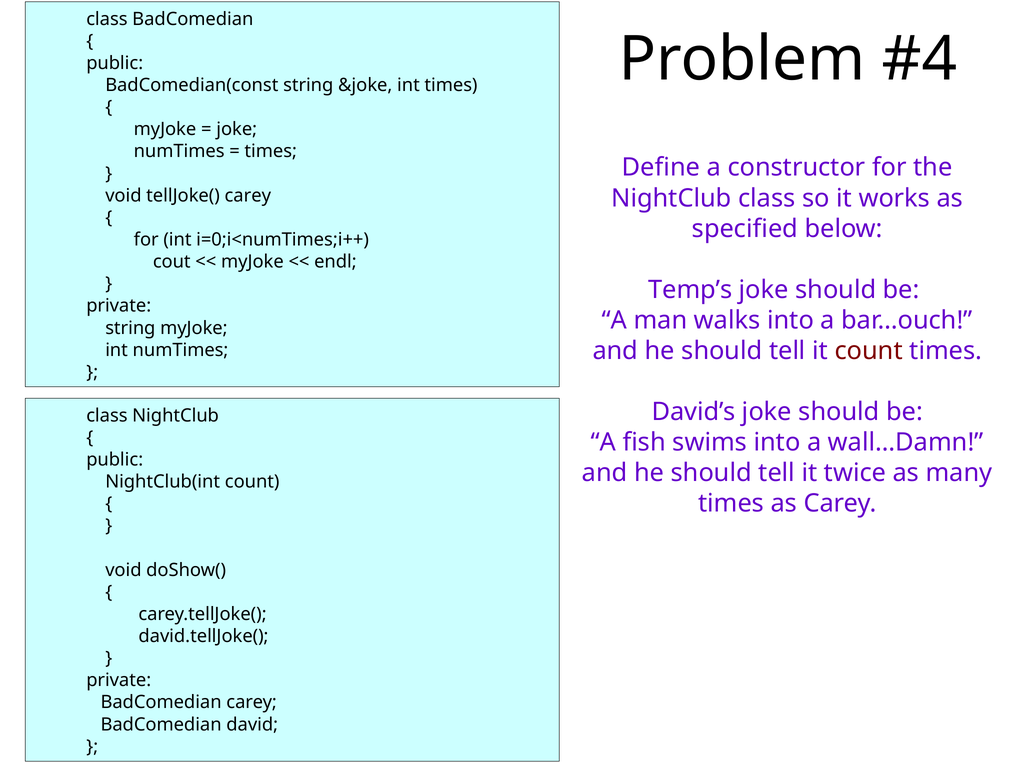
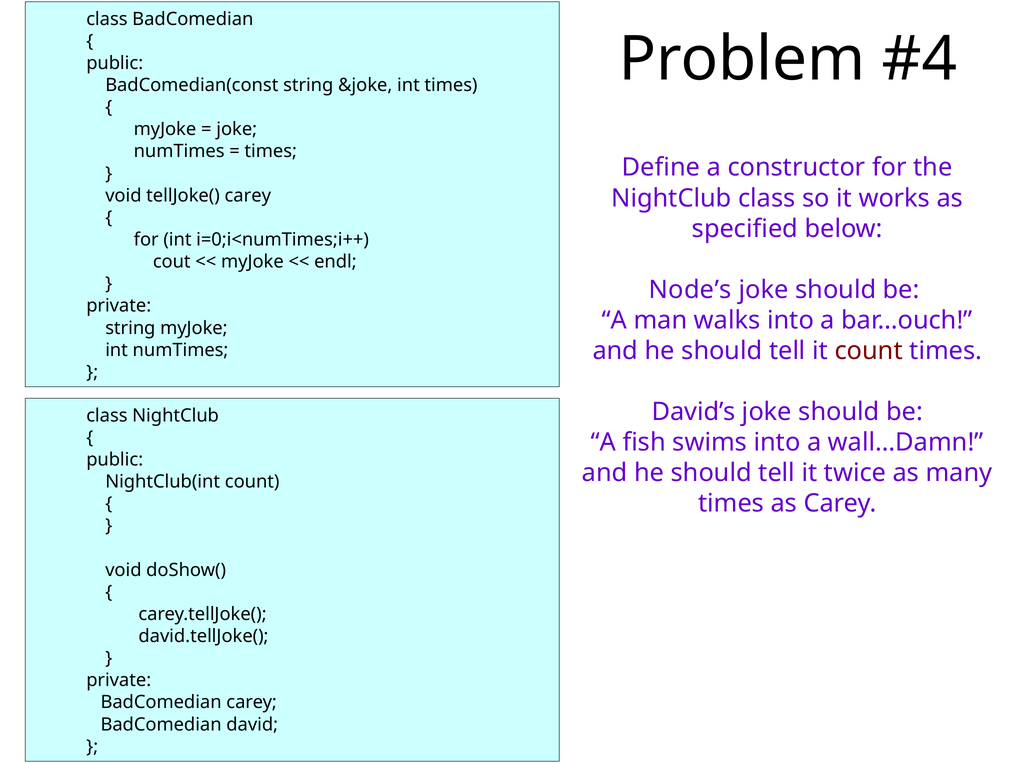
Temp’s: Temp’s -> Node’s
